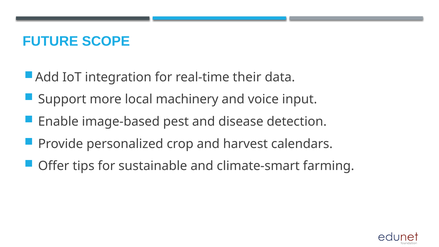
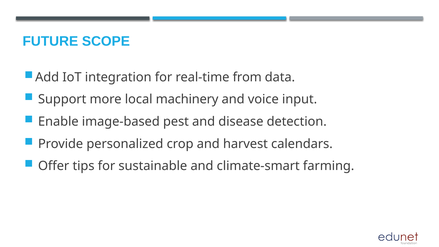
their: their -> from
